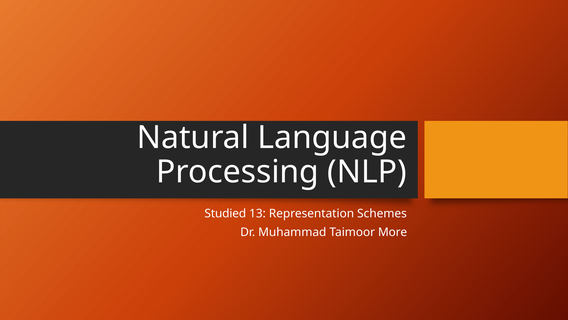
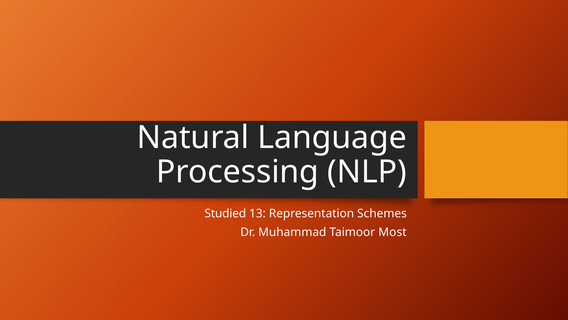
More: More -> Most
